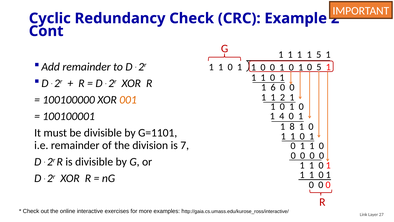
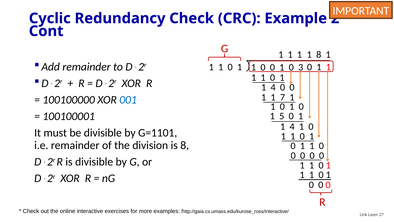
1 5: 5 -> 8
5 at (319, 67): 5 -> 1
1 at (301, 67): 1 -> 3
6 at (273, 87): 6 -> 4
1 2: 2 -> 7
001 colour: orange -> blue
4: 4 -> 5
8 at (292, 126): 8 -> 4
is 7: 7 -> 8
